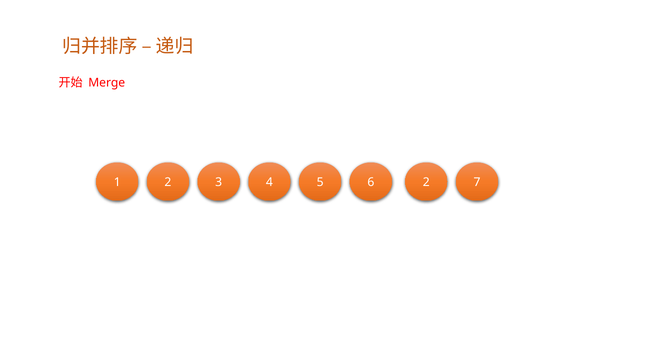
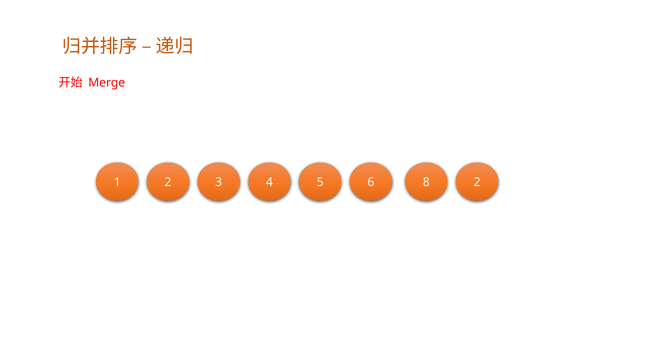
1 2: 2 -> 8
3 7: 7 -> 2
